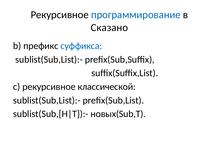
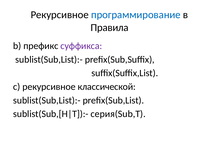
Сказано: Сказано -> Правила
суффикса colour: blue -> purple
новых(Sub,T: новых(Sub,T -> серия(Sub,T
